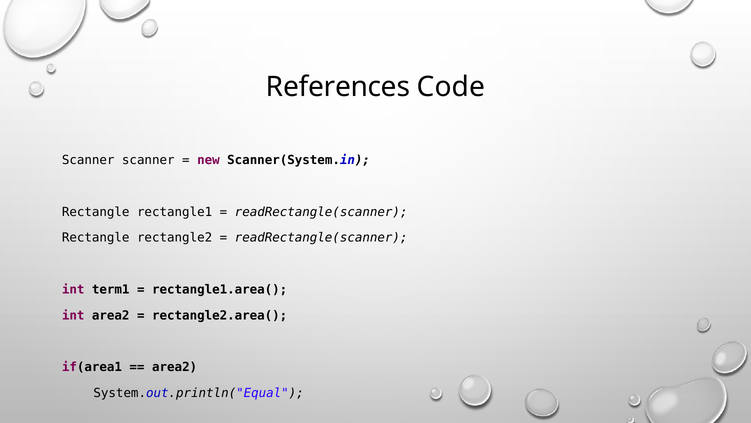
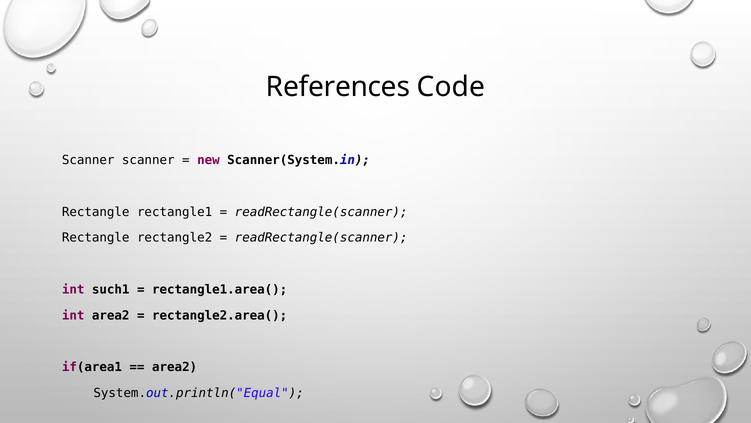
term1: term1 -> such1
